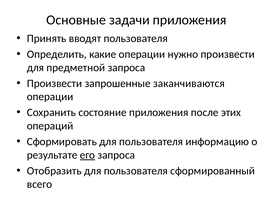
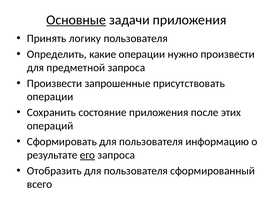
Основные underline: none -> present
вводят: вводят -> логику
заканчиваются: заканчиваются -> присутствовать
